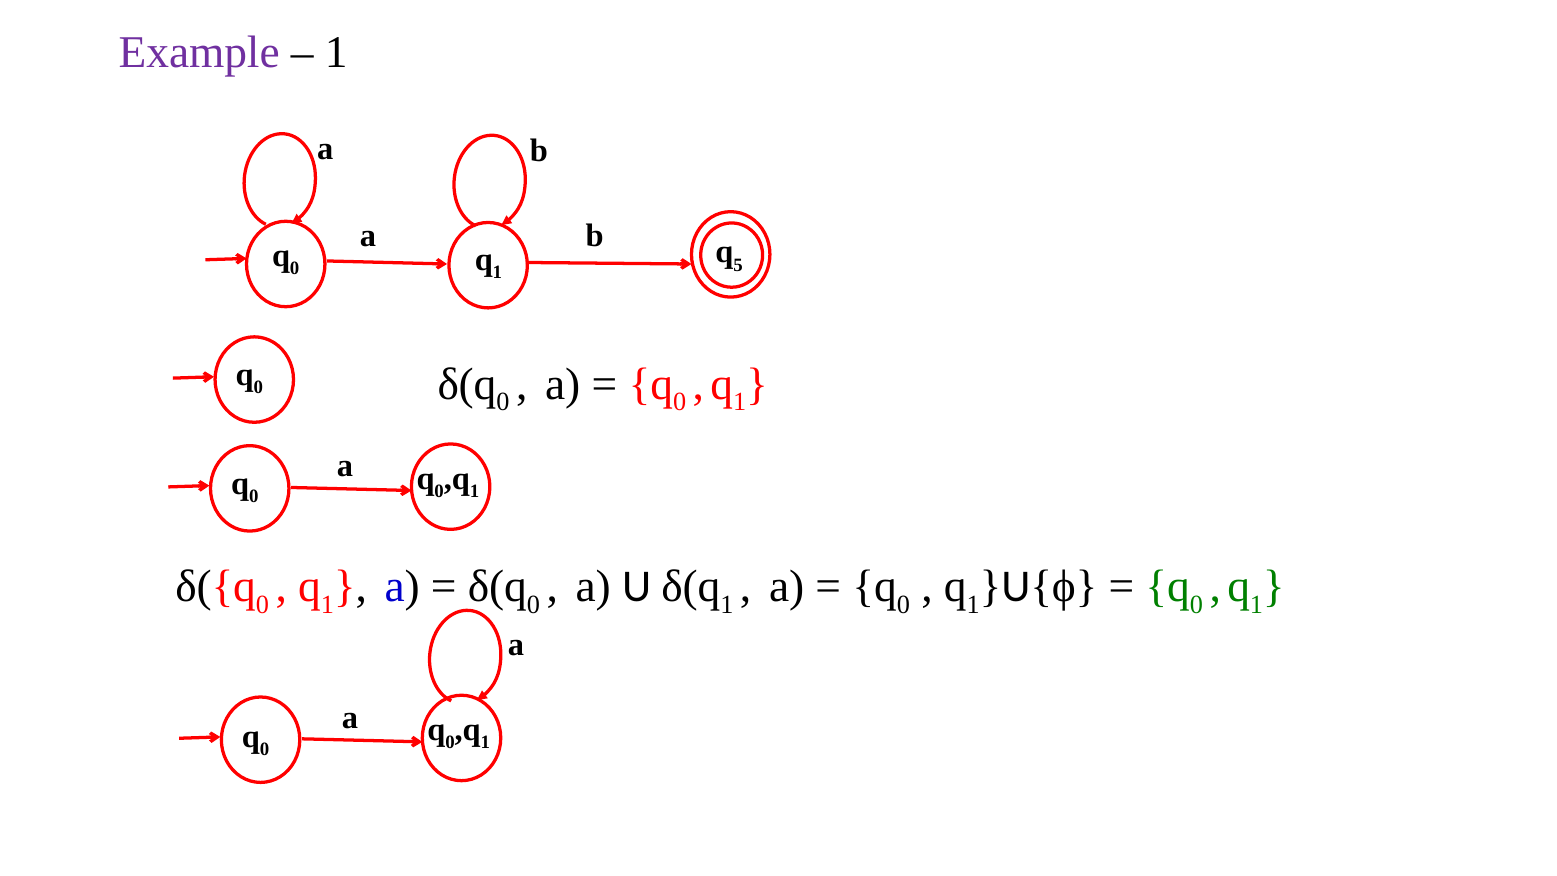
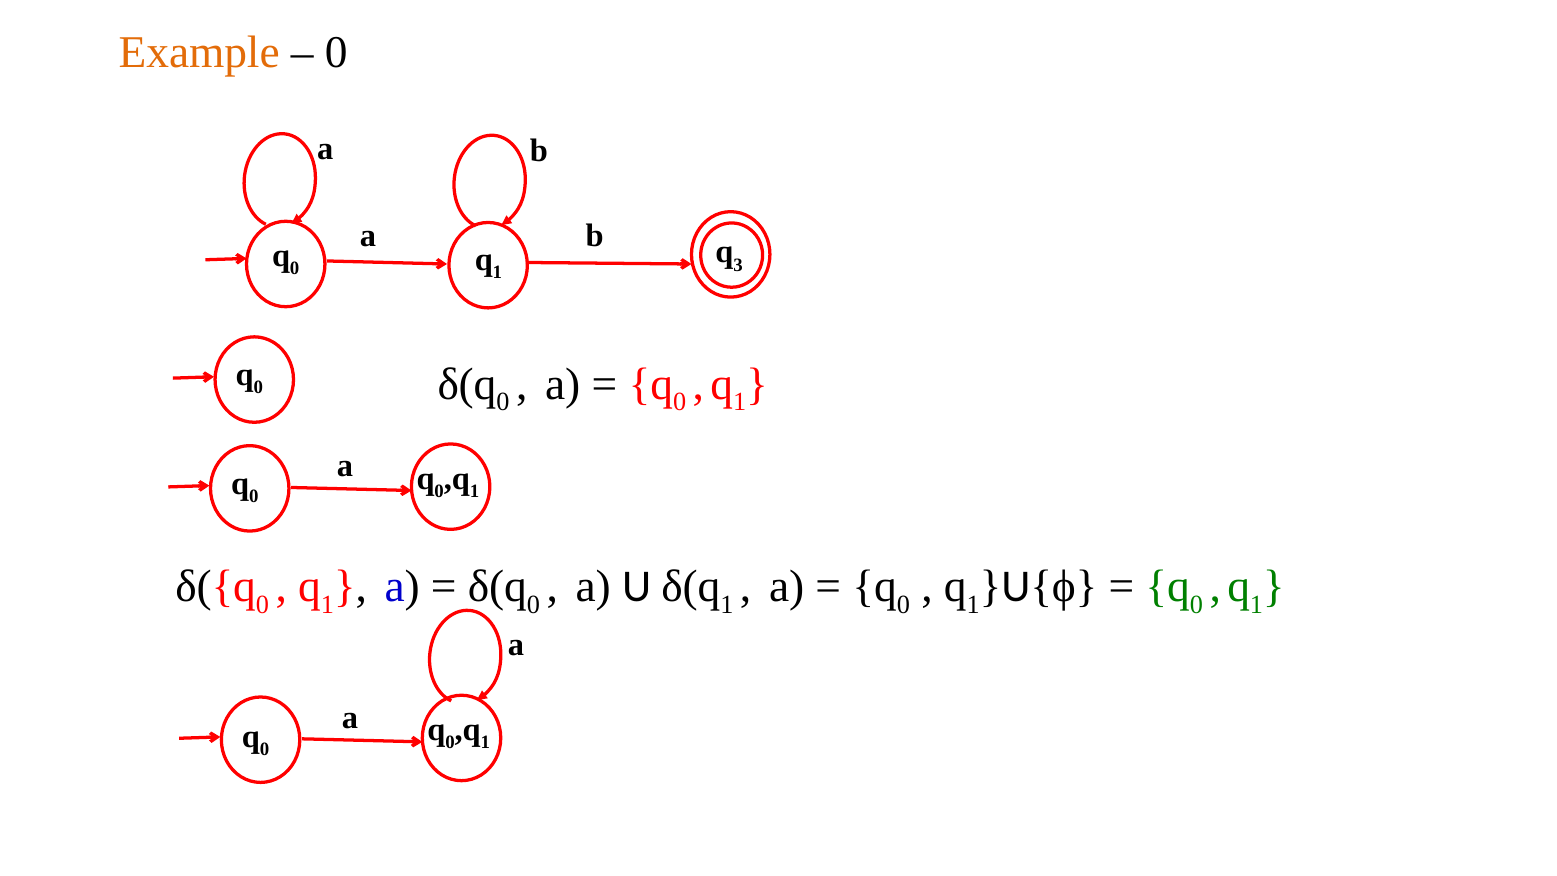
Example colour: purple -> orange
1 at (336, 52): 1 -> 0
5: 5 -> 3
